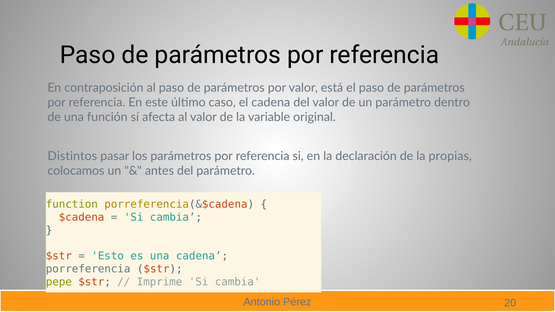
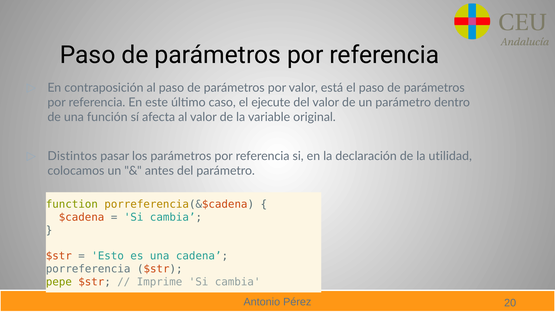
el cadena: cadena -> ejecute
propias: propias -> utilidad
